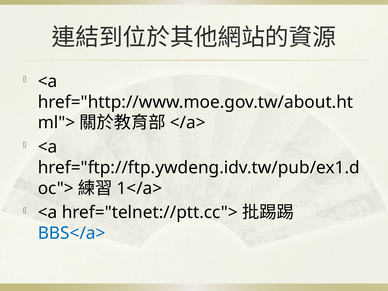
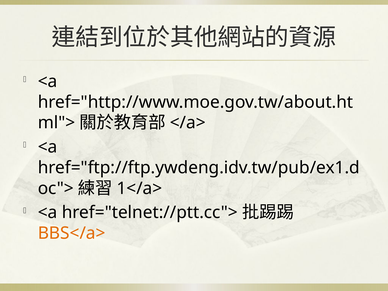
BBS</a> colour: blue -> orange
